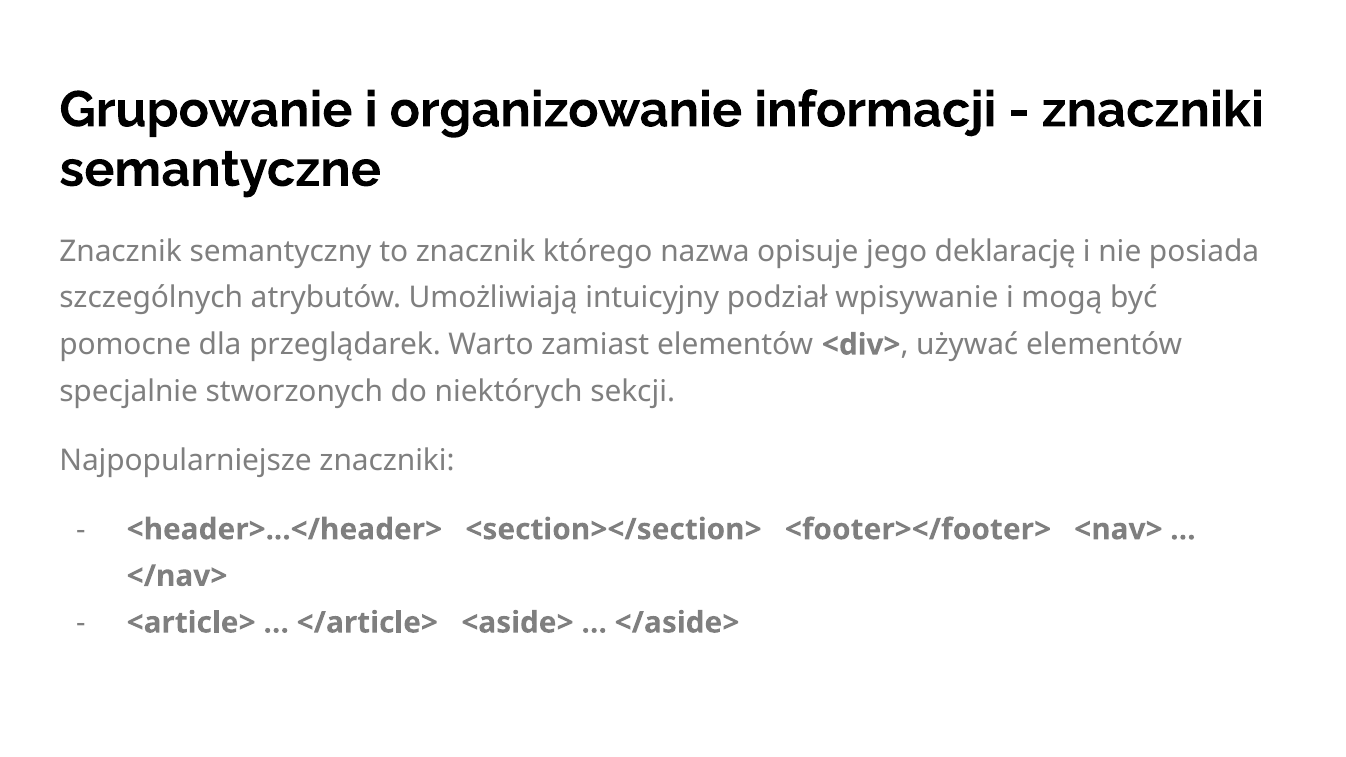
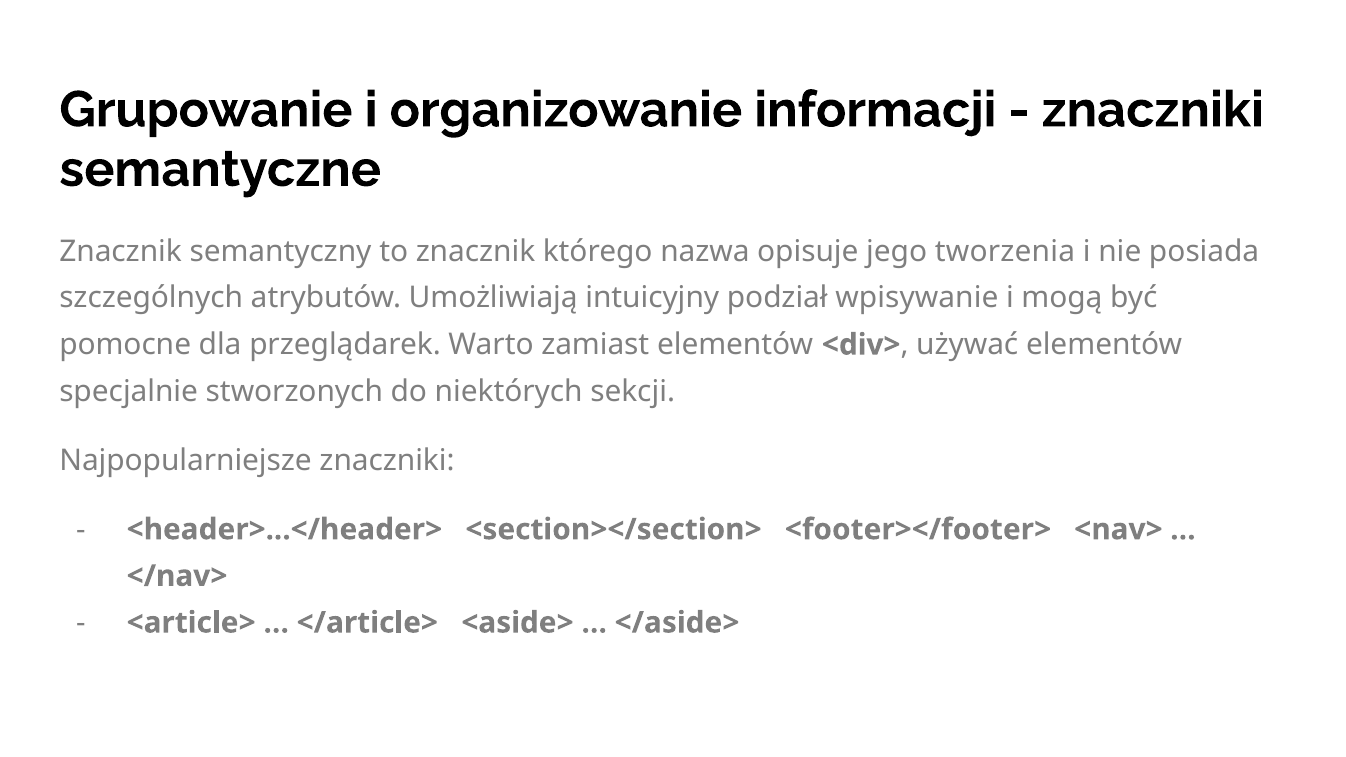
deklarację: deklarację -> tworzenia
